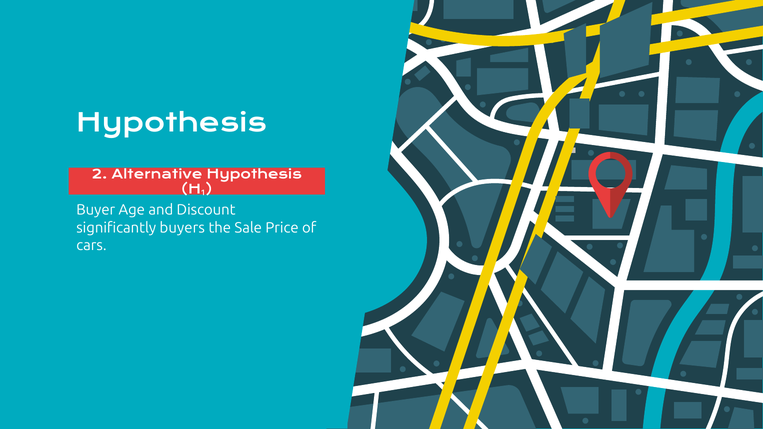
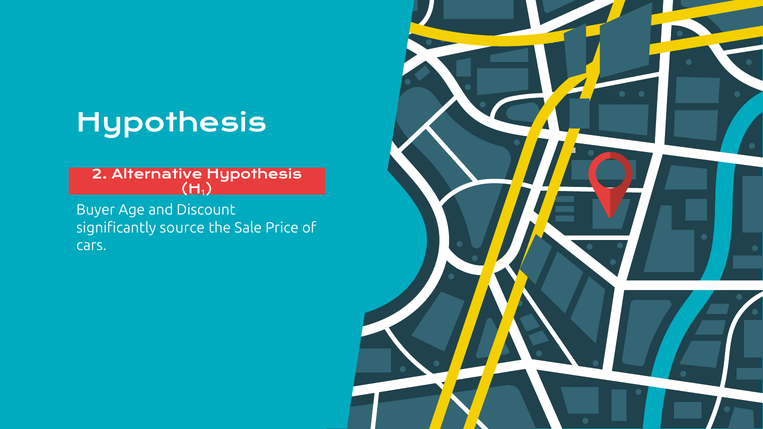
buyers: buyers -> source
